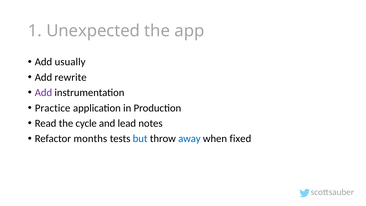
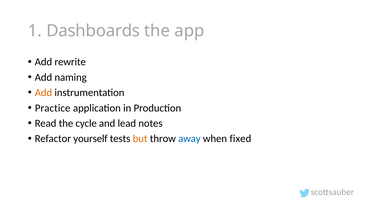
Unexpected: Unexpected -> Dashboards
usually: usually -> rewrite
rewrite: rewrite -> naming
Add at (43, 93) colour: purple -> orange
months: months -> yourself
but colour: blue -> orange
